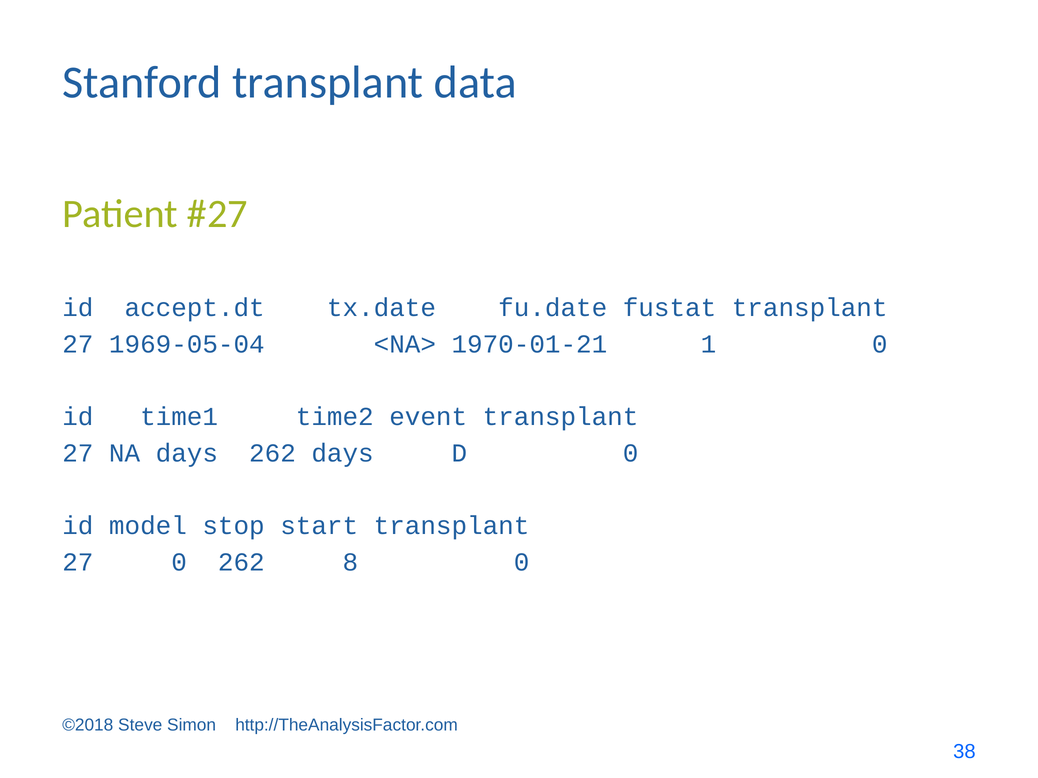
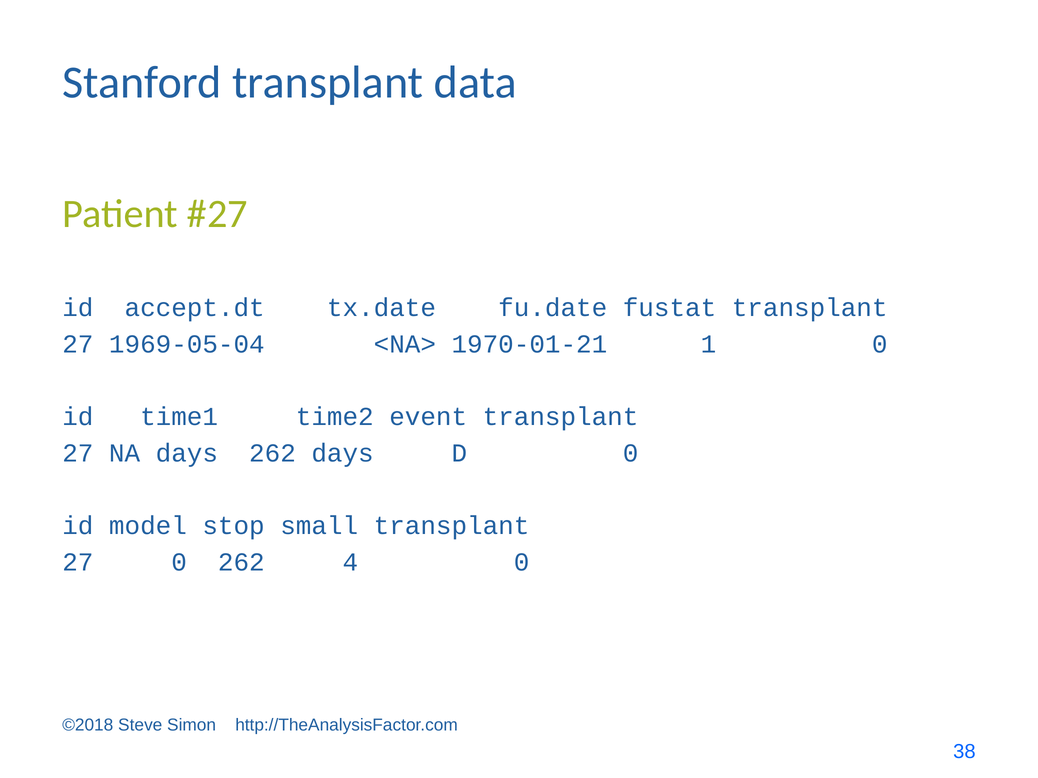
start: start -> small
8: 8 -> 4
